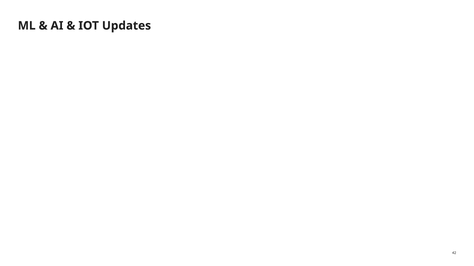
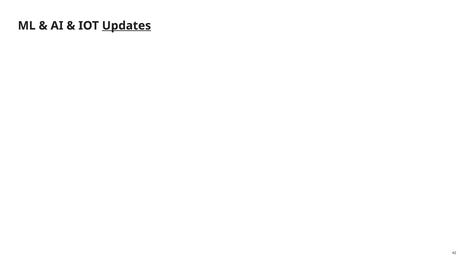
Updates underline: none -> present
